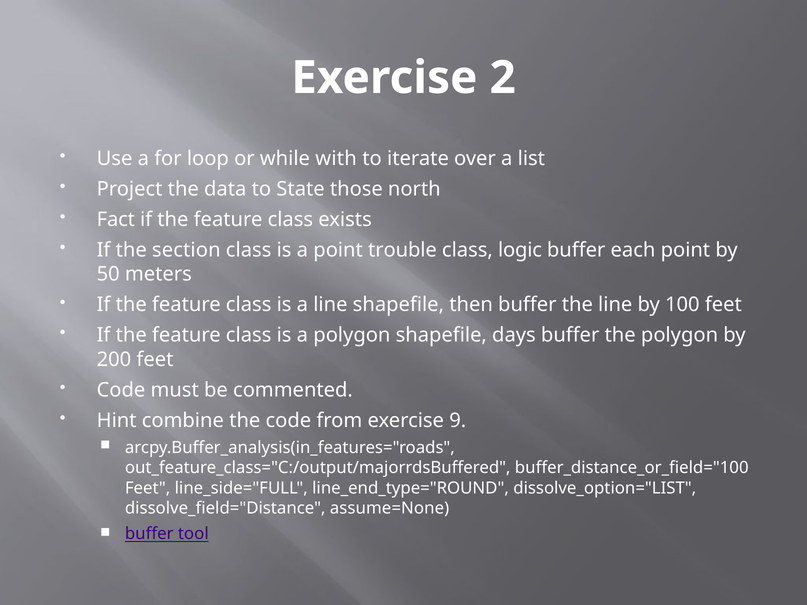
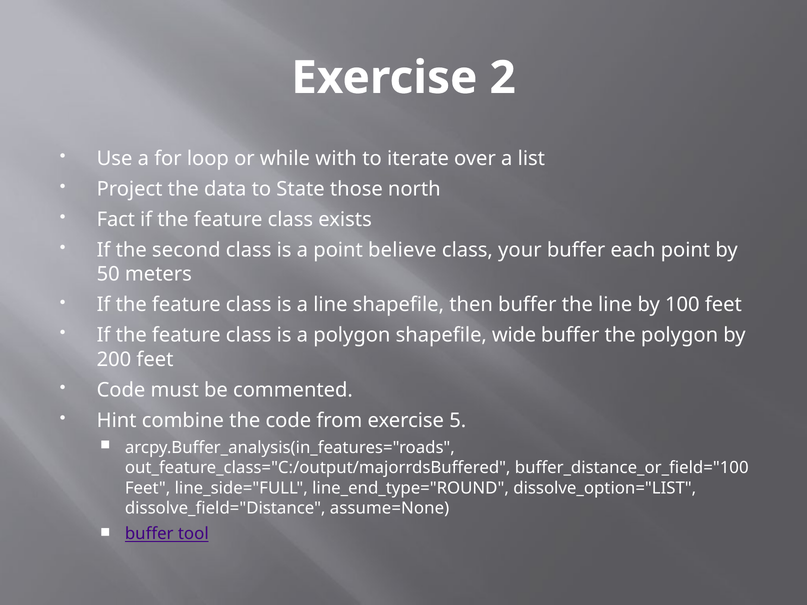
section: section -> second
trouble: trouble -> believe
logic: logic -> your
days: days -> wide
9: 9 -> 5
